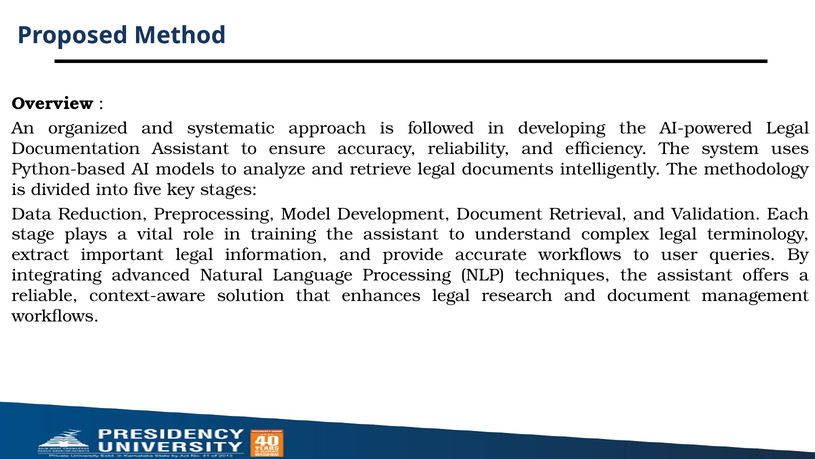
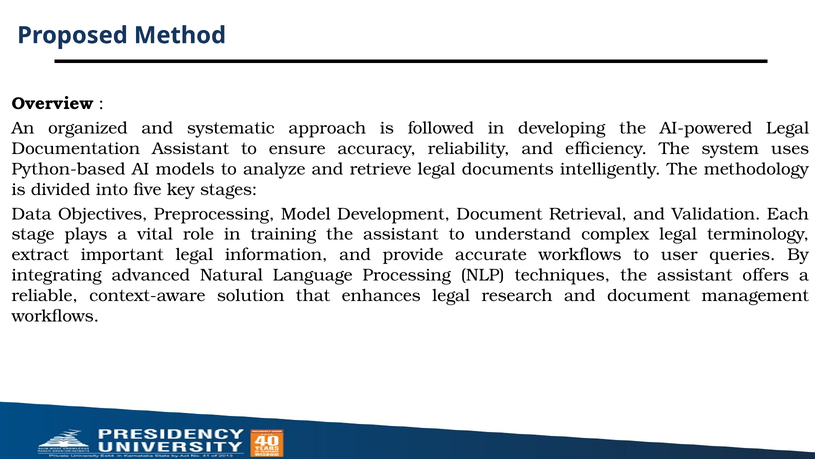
Reduction: Reduction -> Objectives
